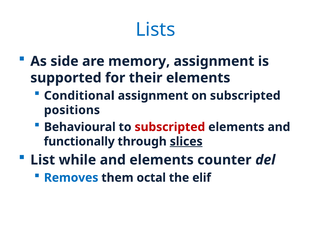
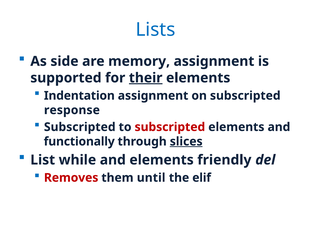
their underline: none -> present
Conditional: Conditional -> Indentation
positions: positions -> response
Behavioural at (80, 127): Behavioural -> Subscripted
counter: counter -> friendly
Removes colour: blue -> red
octal: octal -> until
